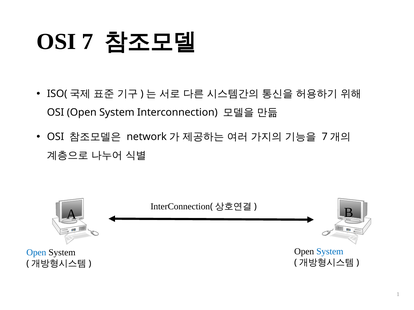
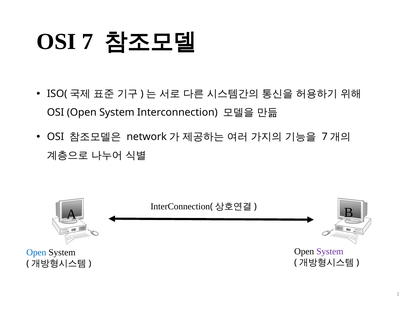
System at (330, 252) colour: blue -> purple
